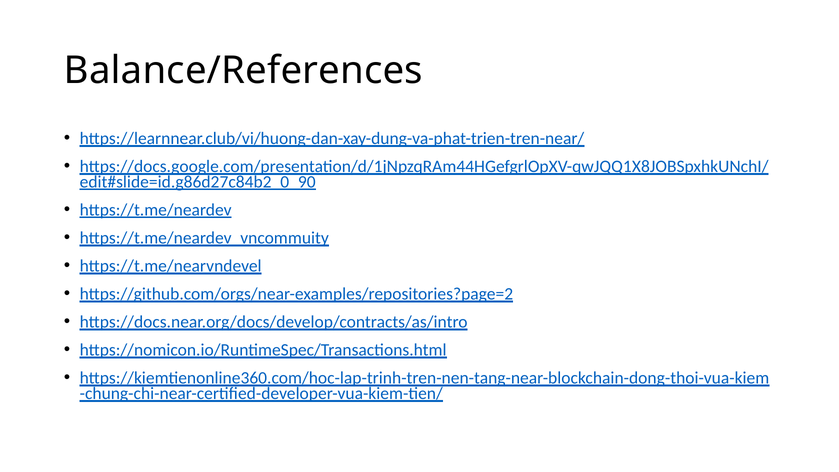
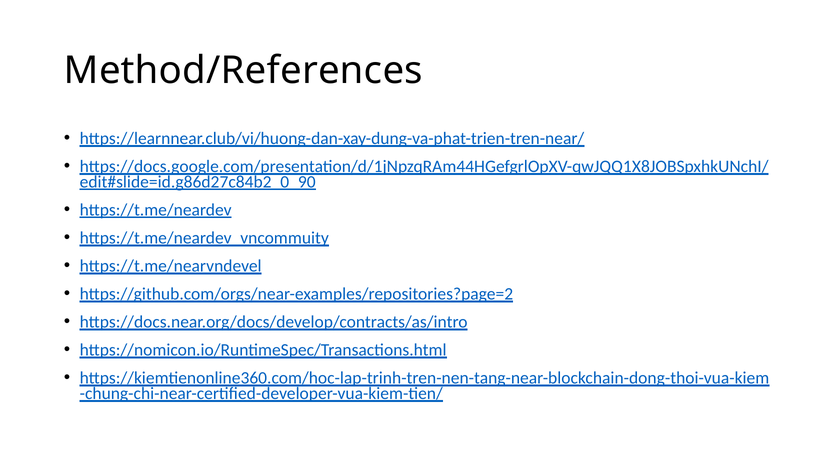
Balance/References: Balance/References -> Method/References
